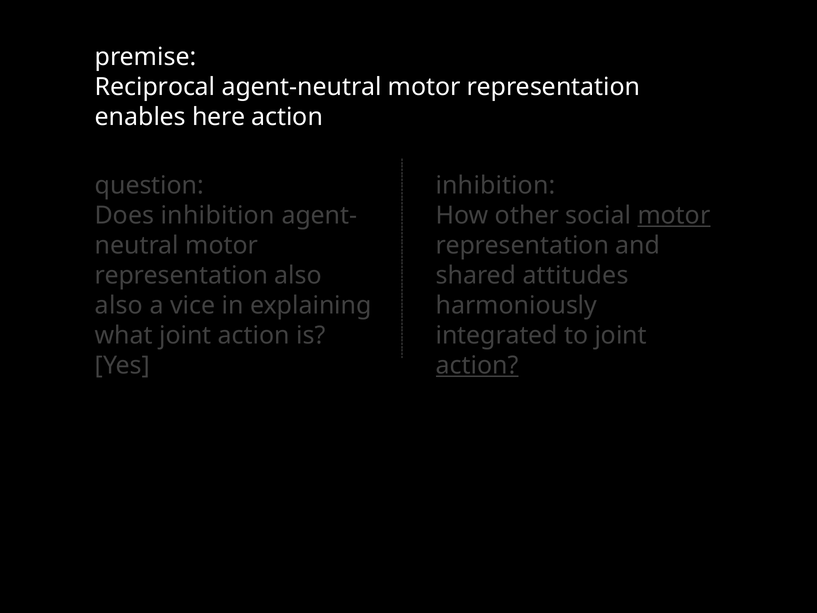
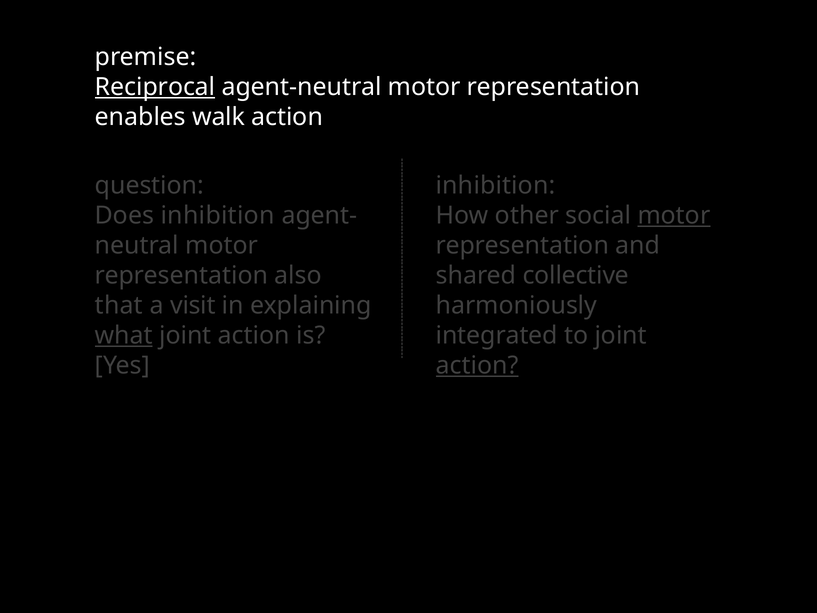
Reciprocal underline: none -> present
here: here -> walk
attitudes: attitudes -> collective
also at (119, 305): also -> that
vice: vice -> visit
what underline: none -> present
